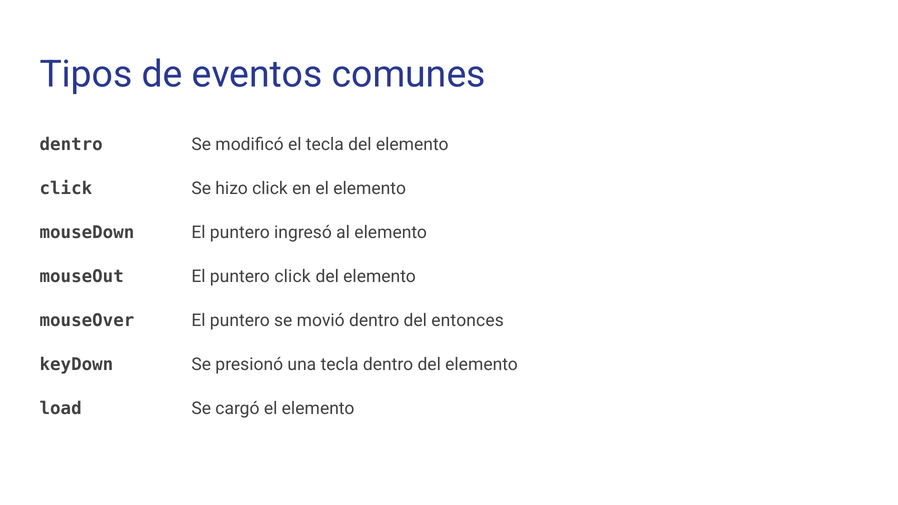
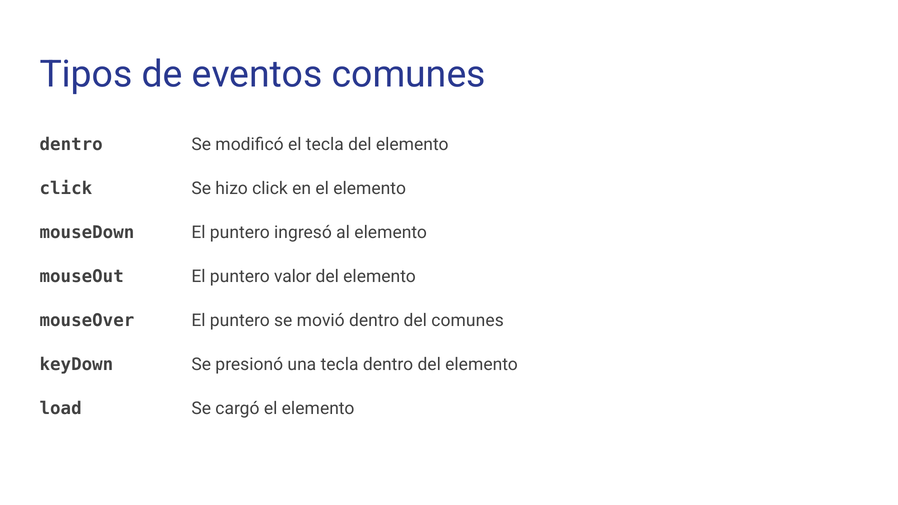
puntero click: click -> valor
del entonces: entonces -> comunes
